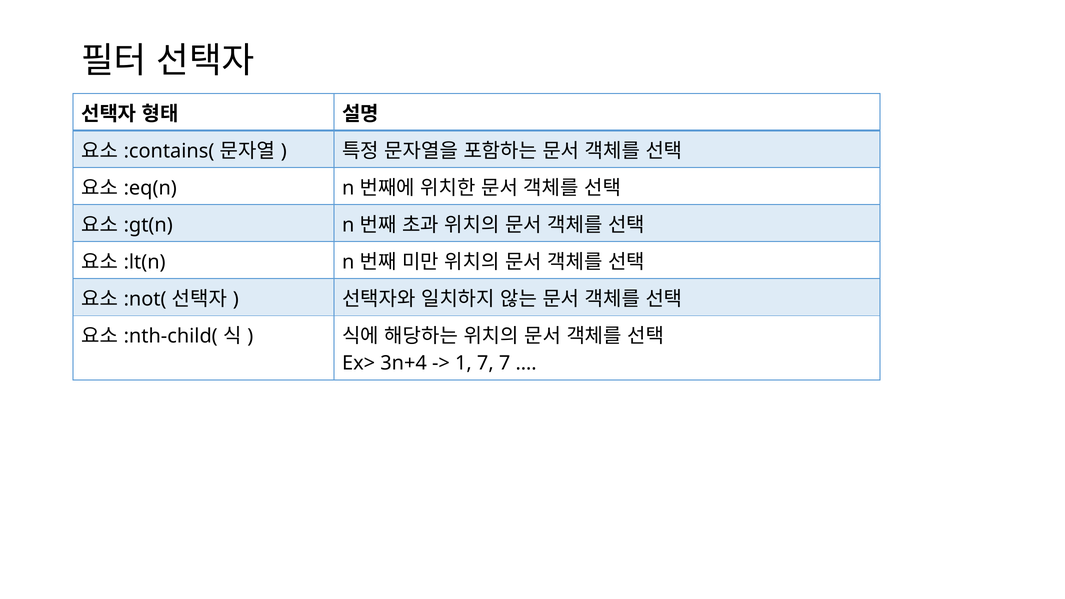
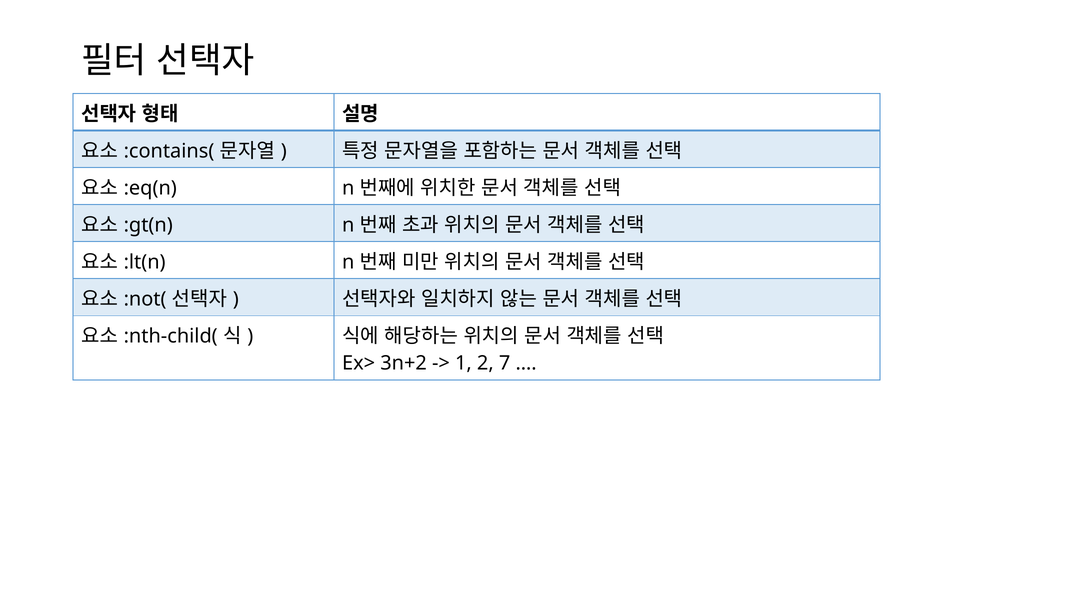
3n+4: 3n+4 -> 3n+2
1 7: 7 -> 2
